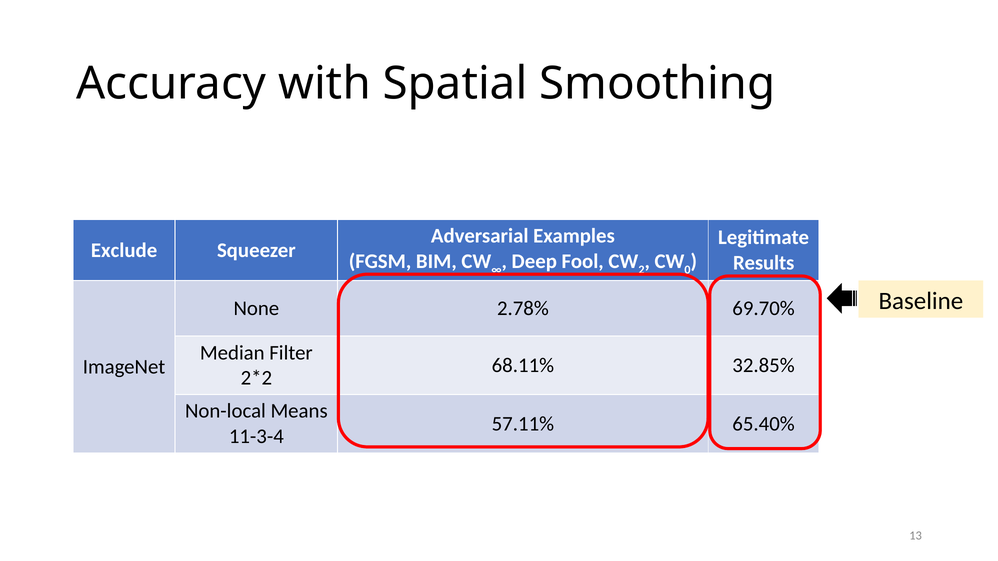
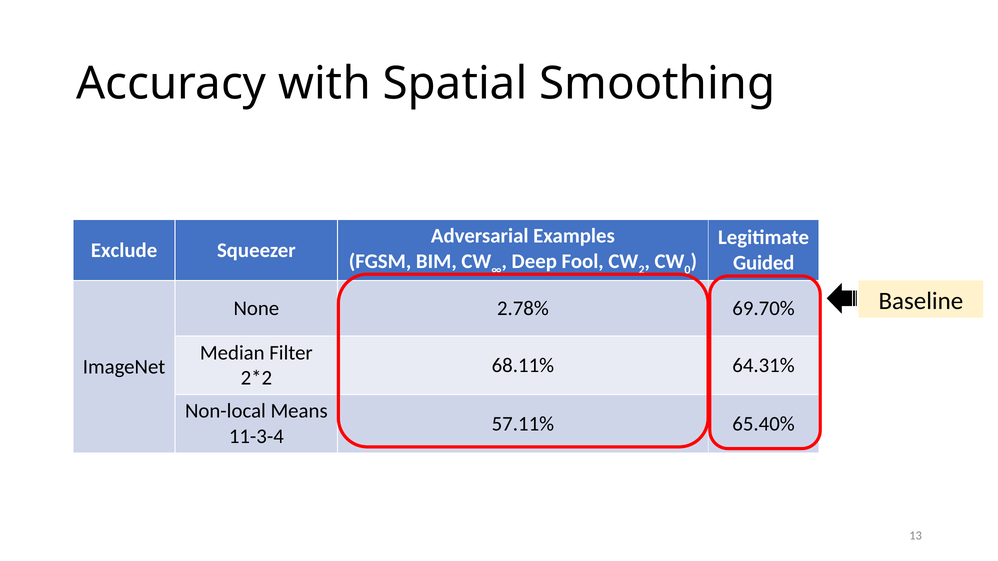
Results: Results -> Guided
32.85%: 32.85% -> 64.31%
